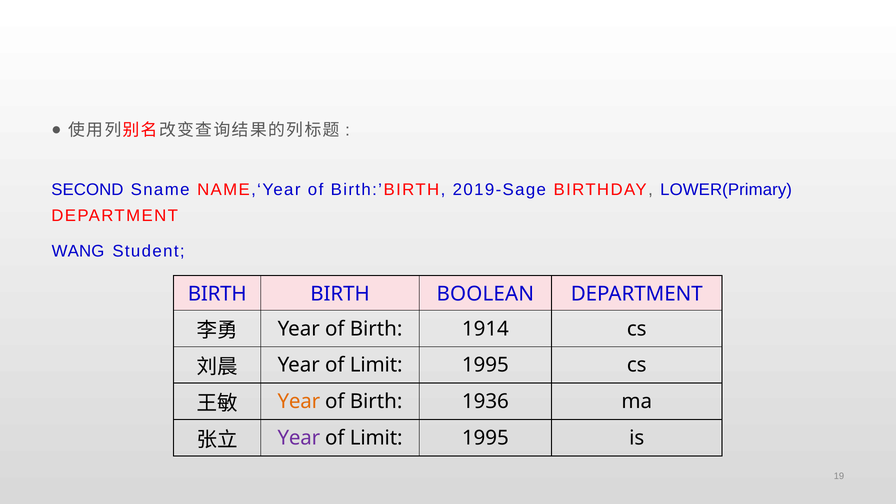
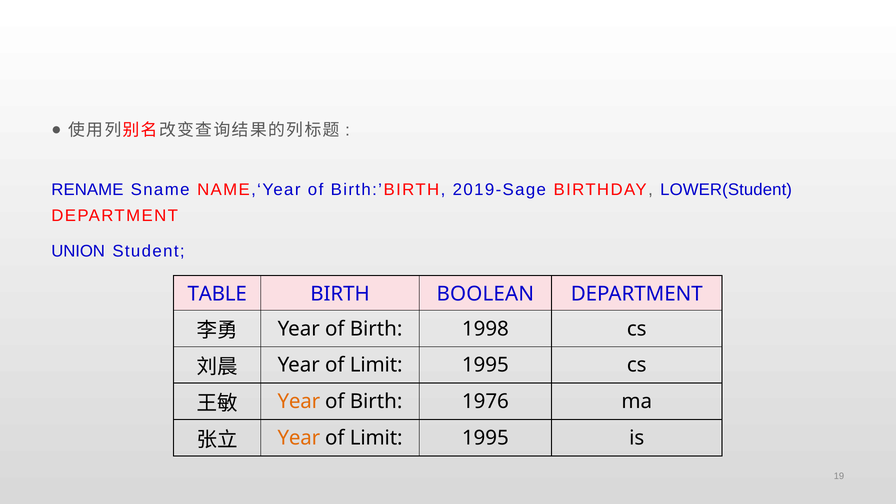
SECOND: SECOND -> RENAME
LOWER(Primary: LOWER(Primary -> LOWER(Student
WANG: WANG -> UNION
BIRTH at (217, 294): BIRTH -> TABLE
1914: 1914 -> 1998
1936: 1936 -> 1976
Year at (299, 438) colour: purple -> orange
